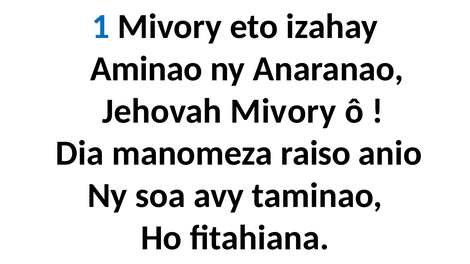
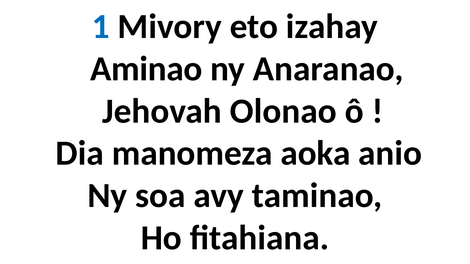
Jehovah Mivory: Mivory -> Olonao
raiso: raiso -> aoka
